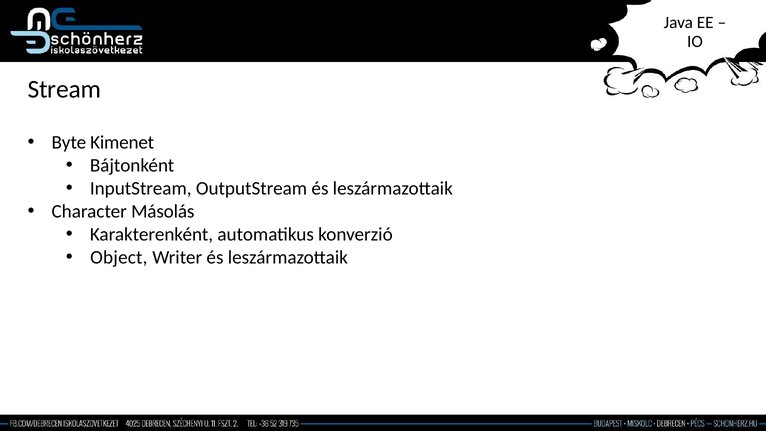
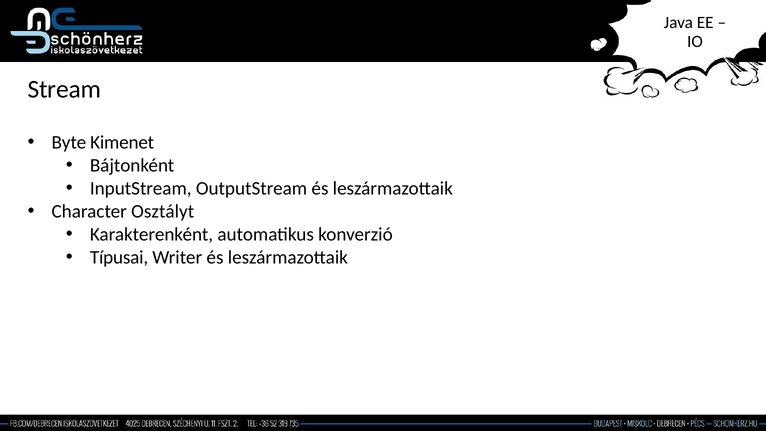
Másolás: Másolás -> Osztályt
Object: Object -> Típusai
